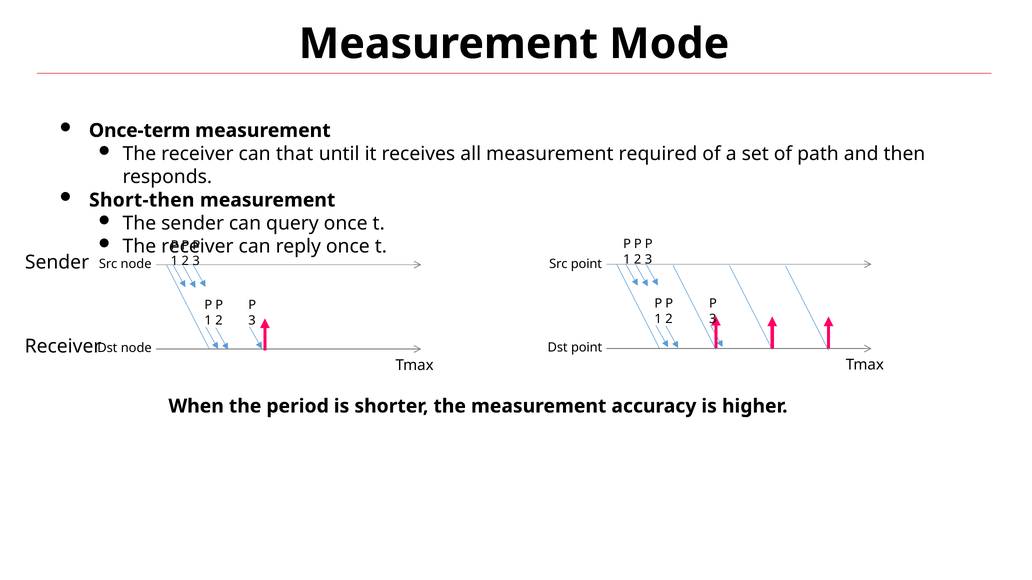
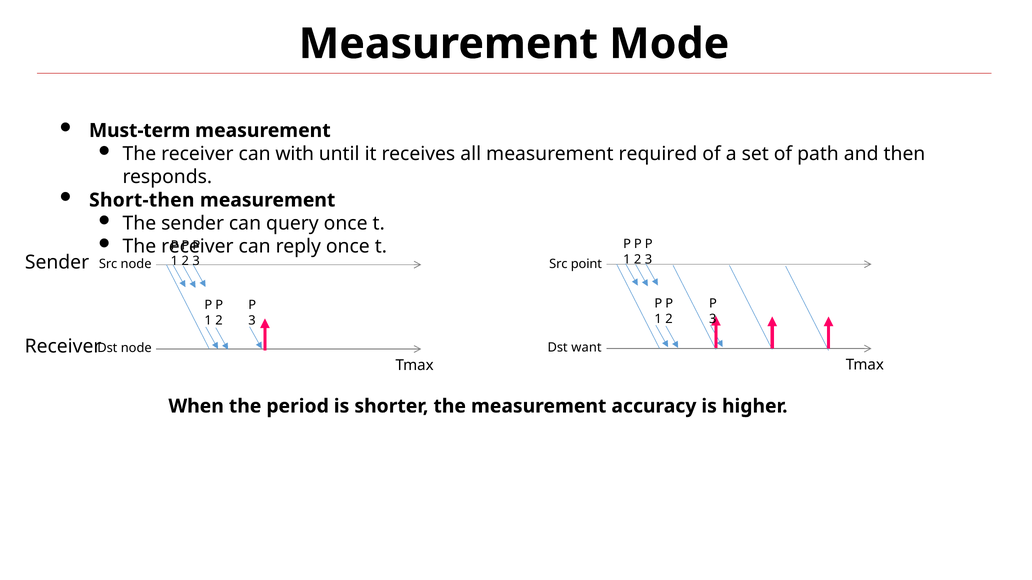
Once-term: Once-term -> Must-term
that: that -> with
Dst point: point -> want
